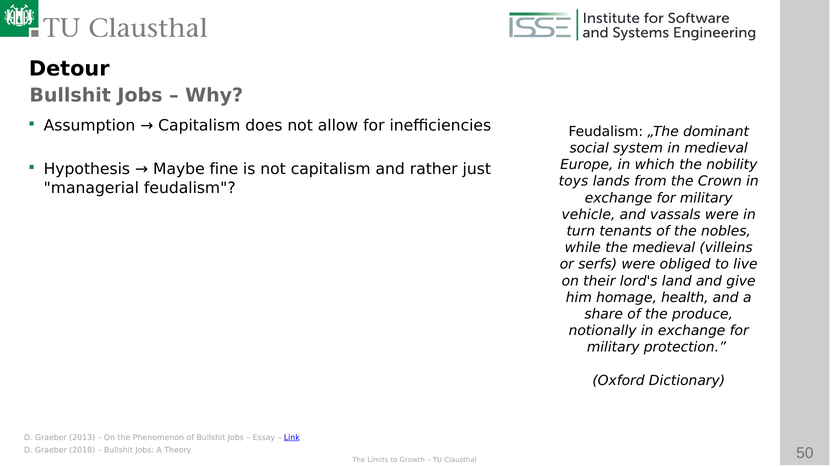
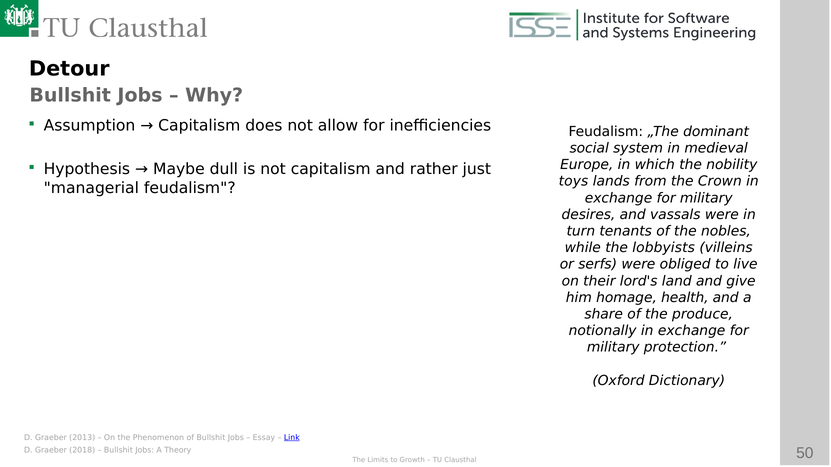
Maybe fine: fine -> dull
vehicle at (588, 215): vehicle -> desires
the medieval: medieval -> lobbyists
